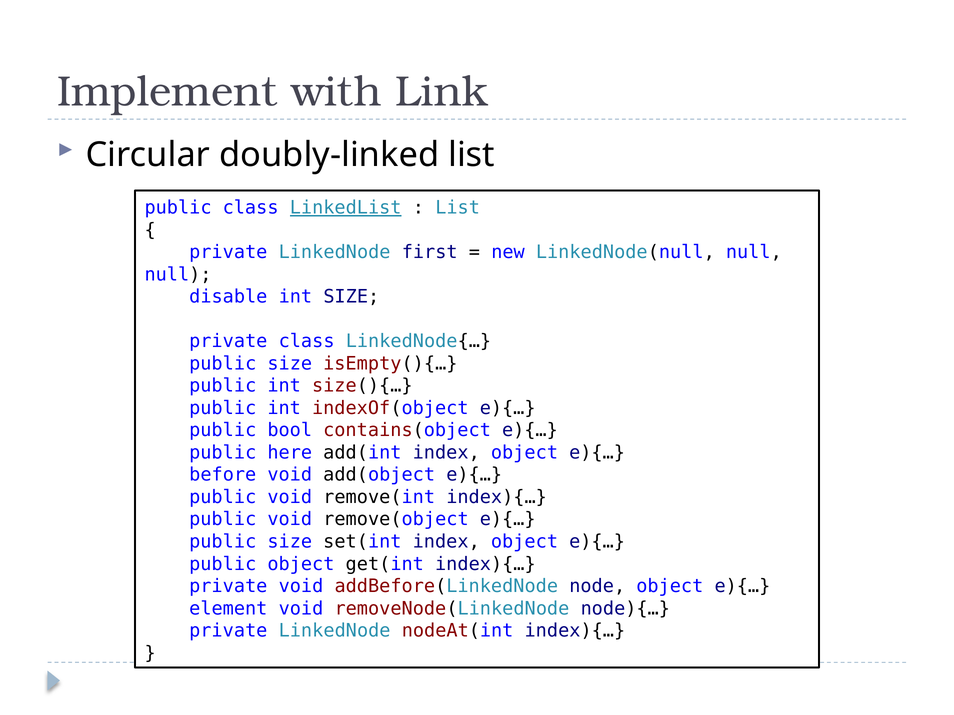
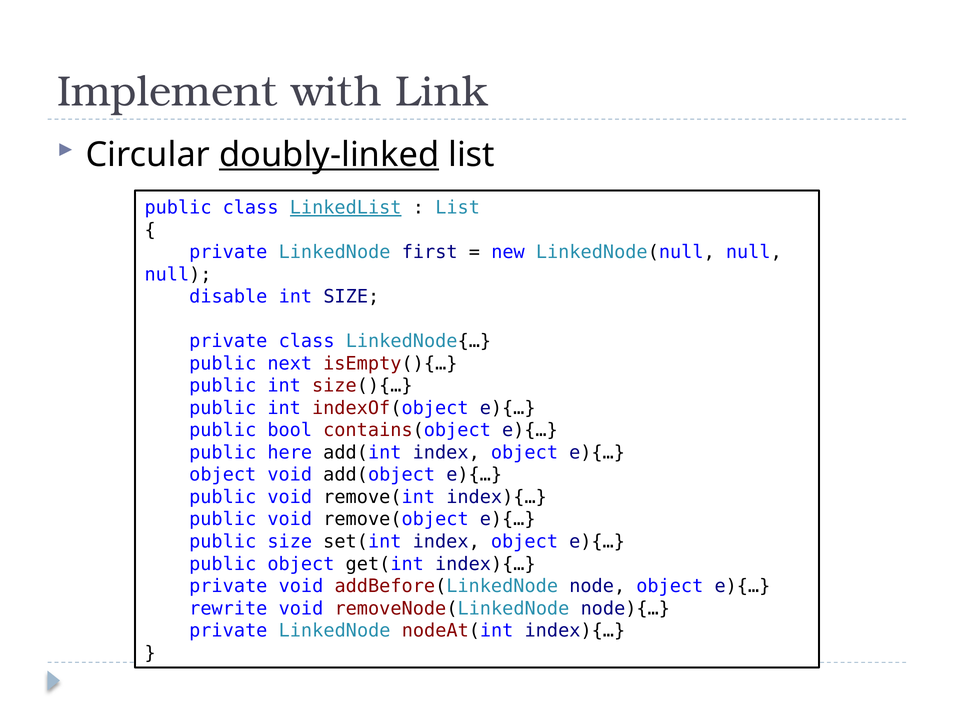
doubly-linked underline: none -> present
size at (290, 364): size -> next
before at (223, 475): before -> object
element: element -> rewrite
